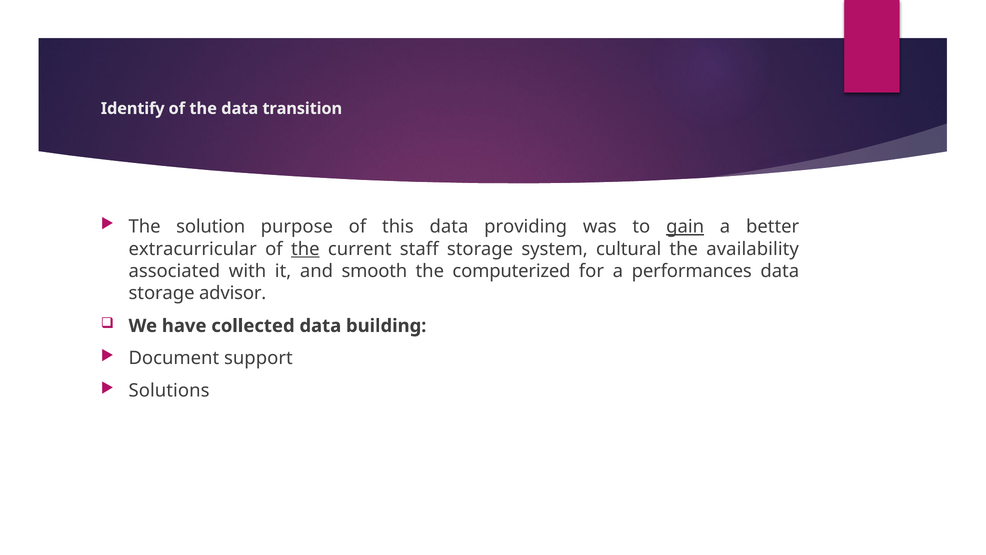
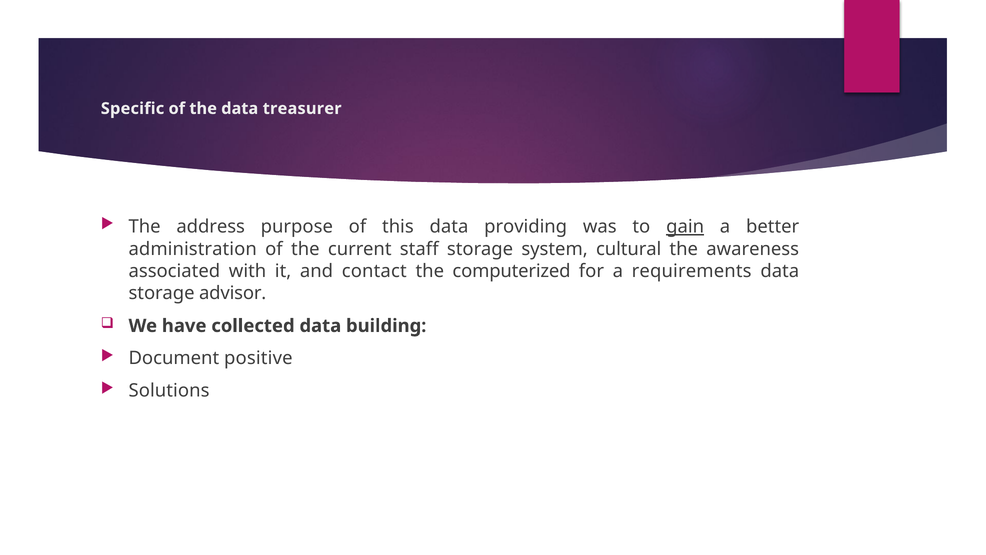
Identify: Identify -> Specific
transition: transition -> treasurer
solution: solution -> address
extracurricular: extracurricular -> administration
the at (305, 249) underline: present -> none
availability: availability -> awareness
smooth: smooth -> contact
performances: performances -> requirements
support: support -> positive
